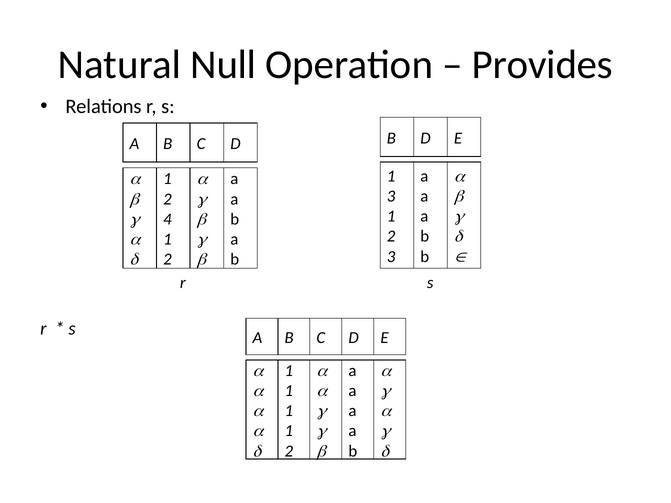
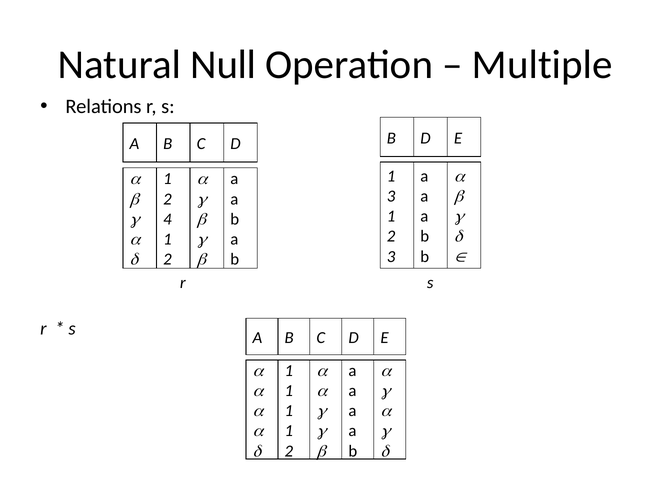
Provides: Provides -> Multiple
